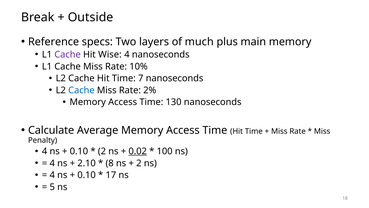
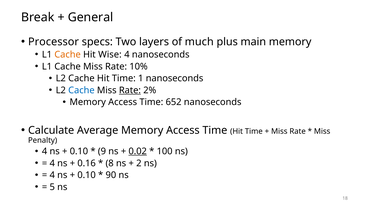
Outside: Outside -> General
Reference: Reference -> Processor
Cache at (68, 54) colour: purple -> orange
7: 7 -> 1
Rate at (130, 90) underline: none -> present
130: 130 -> 652
2 at (102, 151): 2 -> 9
2.10: 2.10 -> 0.16
17: 17 -> 90
